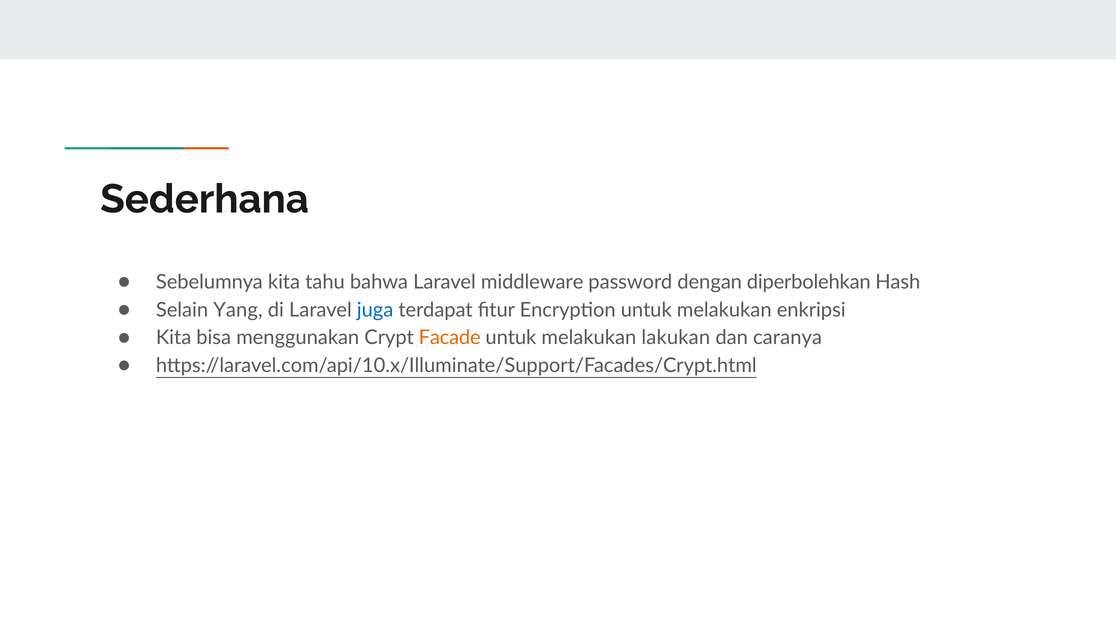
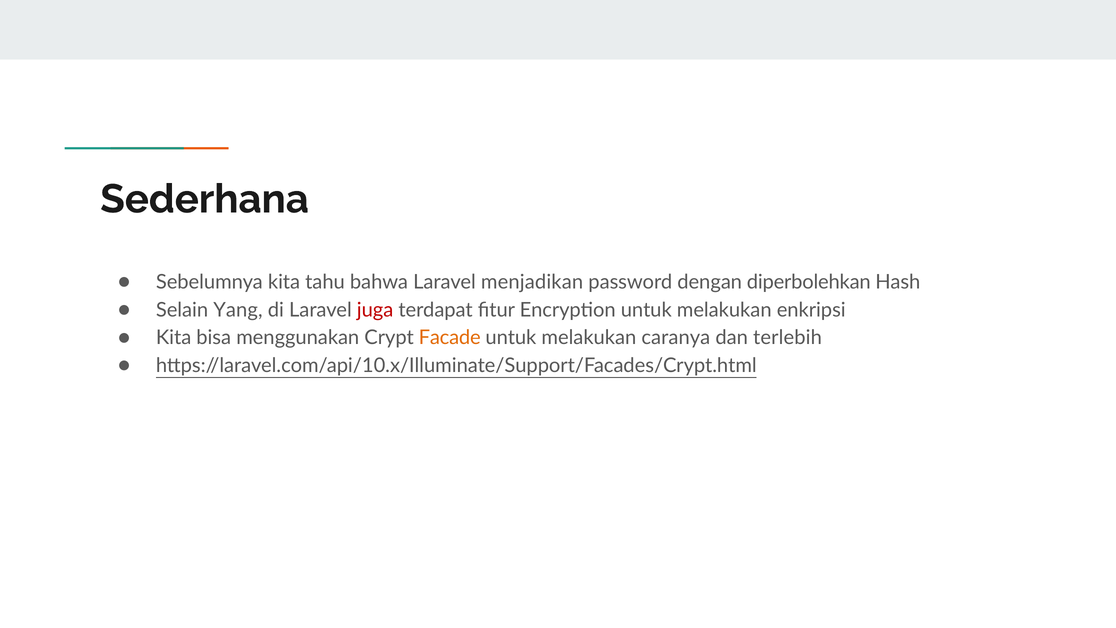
middleware: middleware -> menjadikan
juga colour: blue -> red
lakukan: lakukan -> caranya
caranya: caranya -> terlebih
